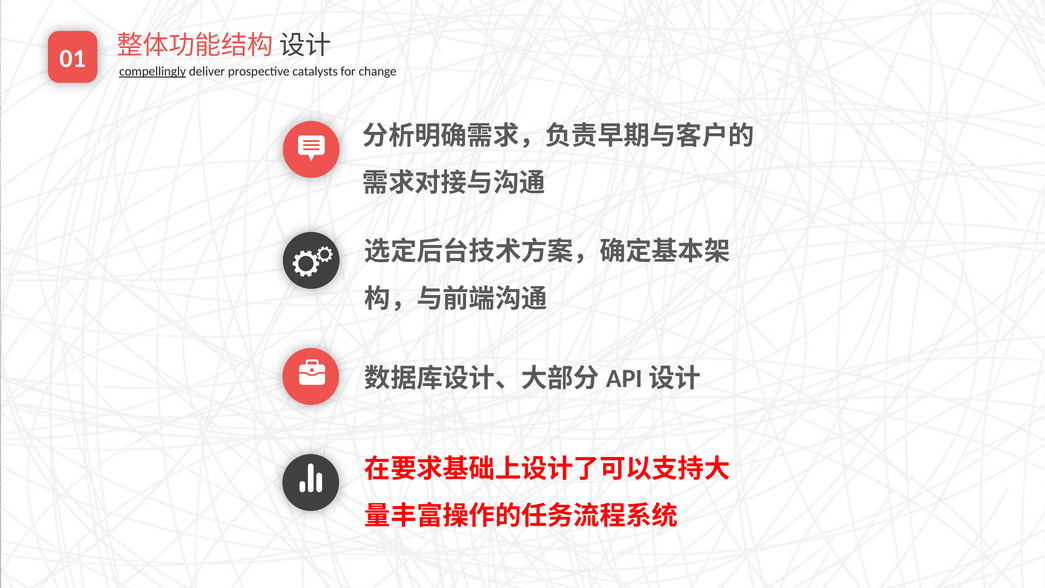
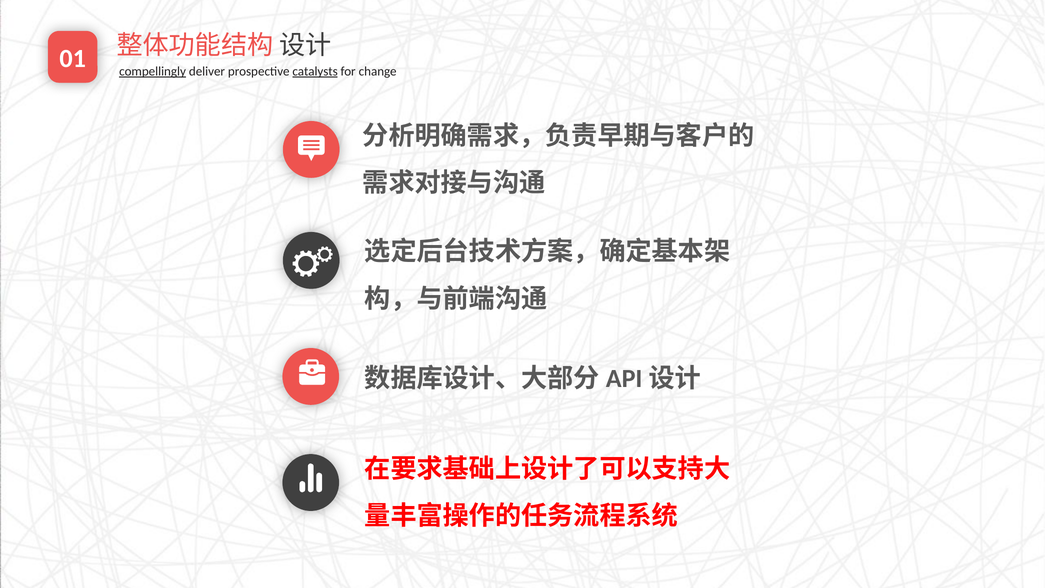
catalysts underline: none -> present
